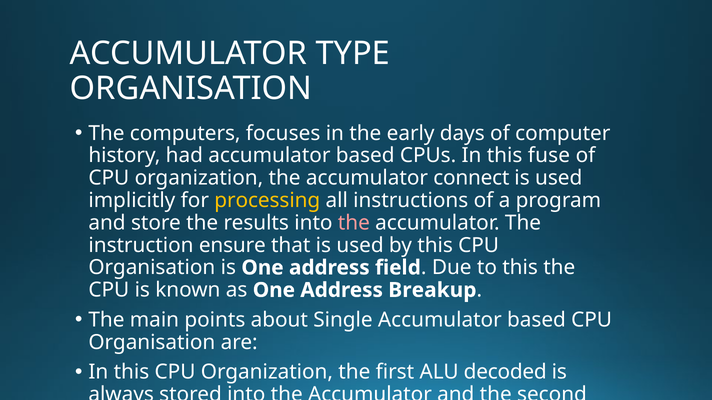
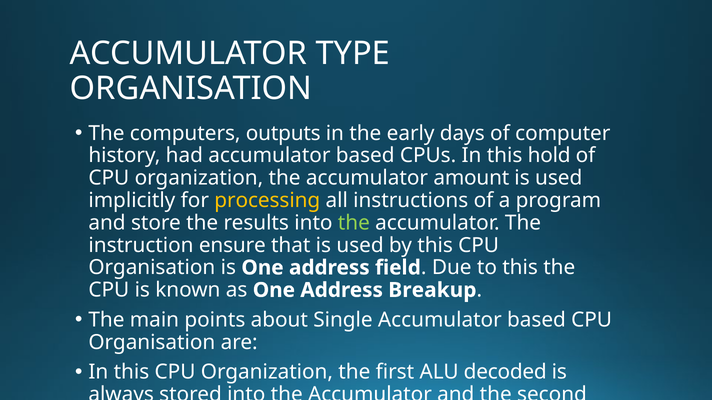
focuses: focuses -> outputs
fuse: fuse -> hold
connect: connect -> amount
the at (354, 223) colour: pink -> light green
